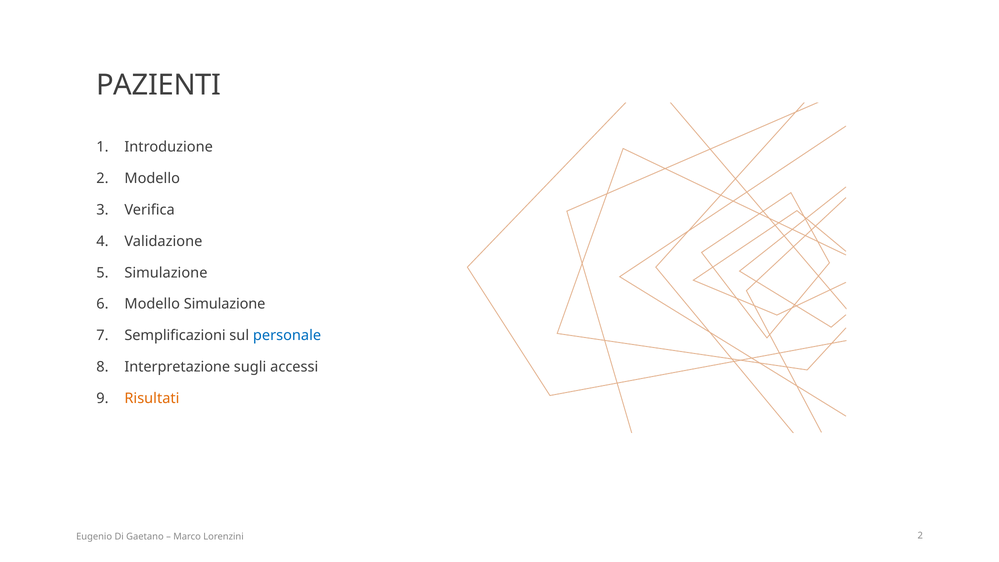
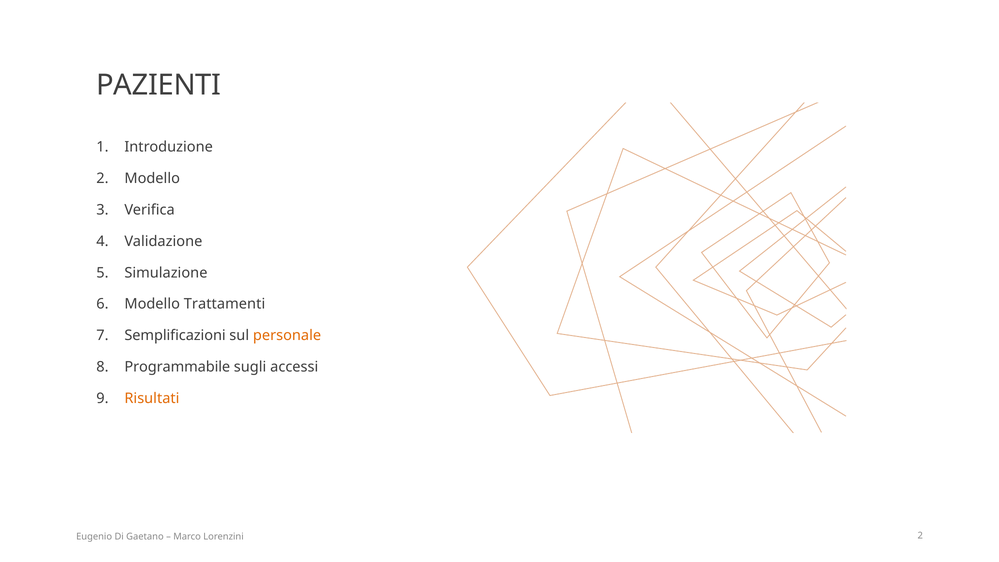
Modello Simulazione: Simulazione -> Trattamenti
personale colour: blue -> orange
Interpretazione: Interpretazione -> Programmabile
